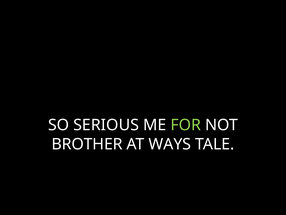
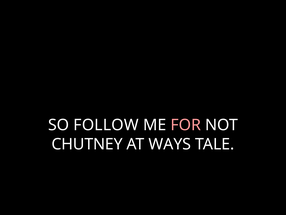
SERIOUS: SERIOUS -> FOLLOW
FOR colour: light green -> pink
BROTHER: BROTHER -> CHUTNEY
